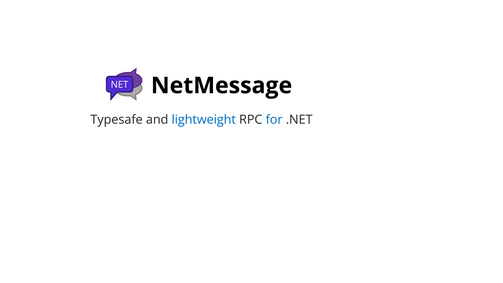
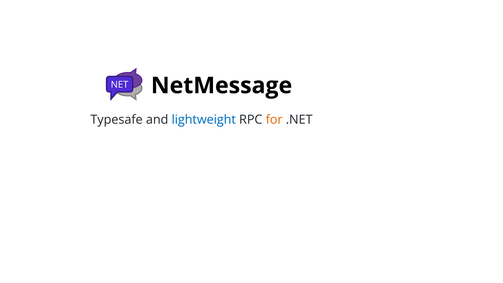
for colour: blue -> orange
